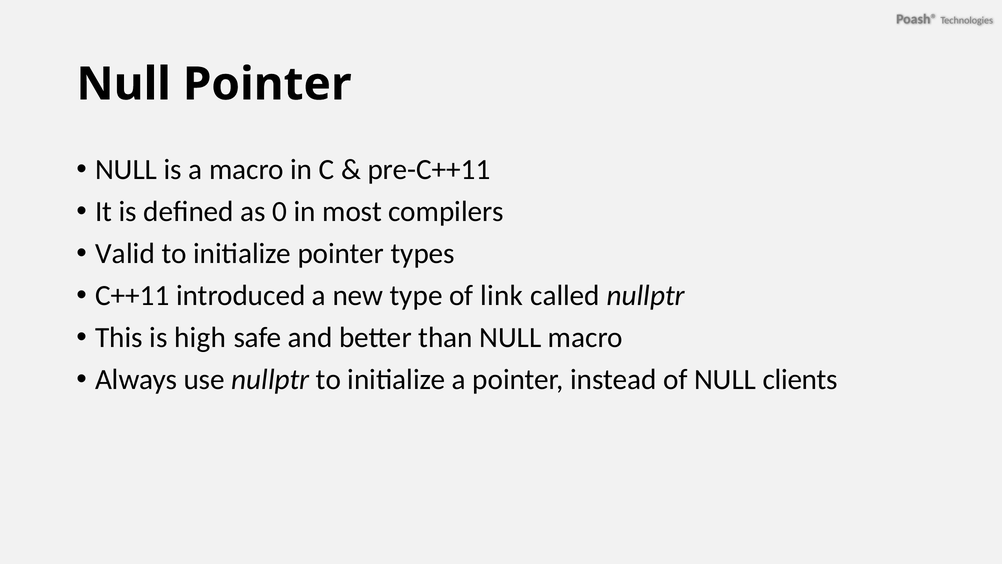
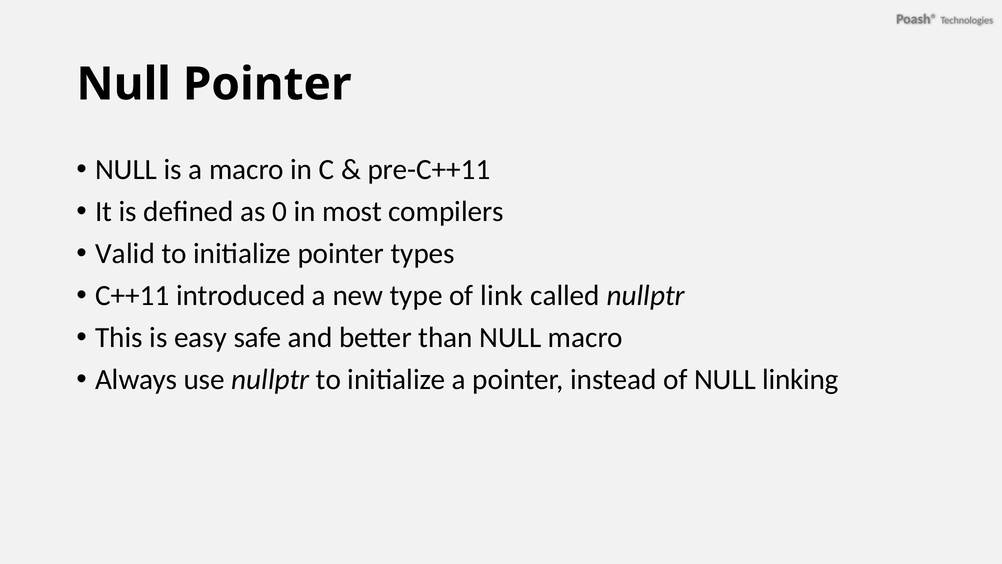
high: high -> easy
clients: clients -> linking
